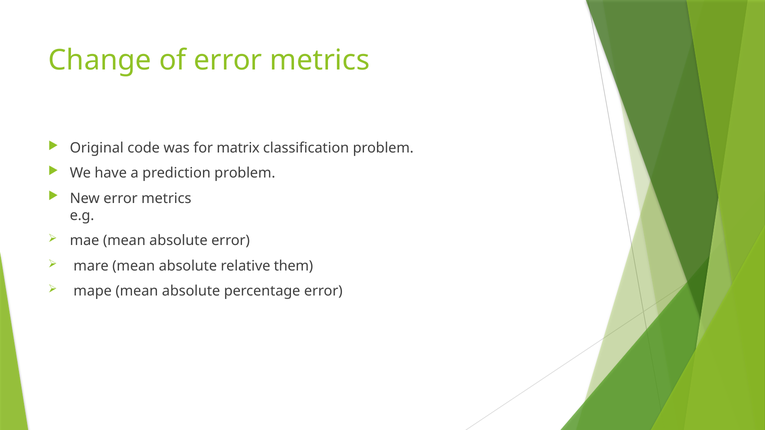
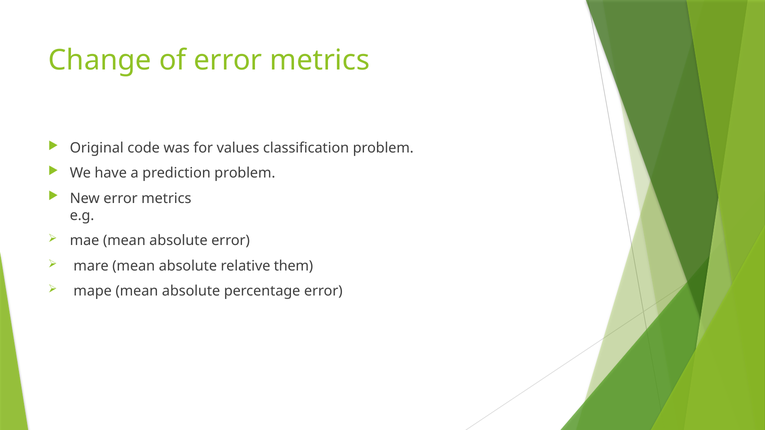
matrix: matrix -> values
